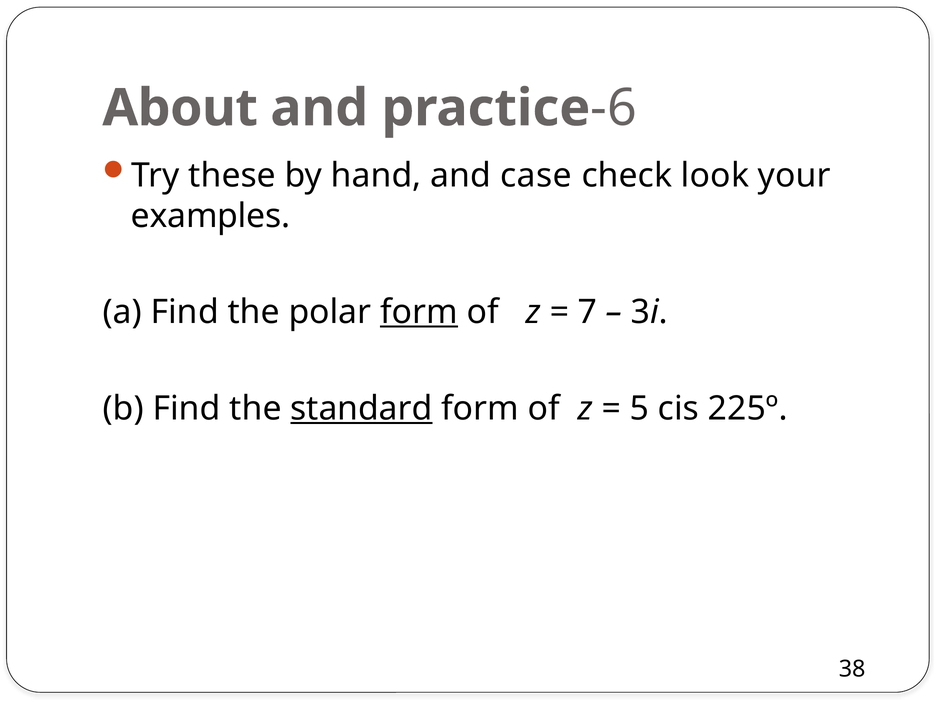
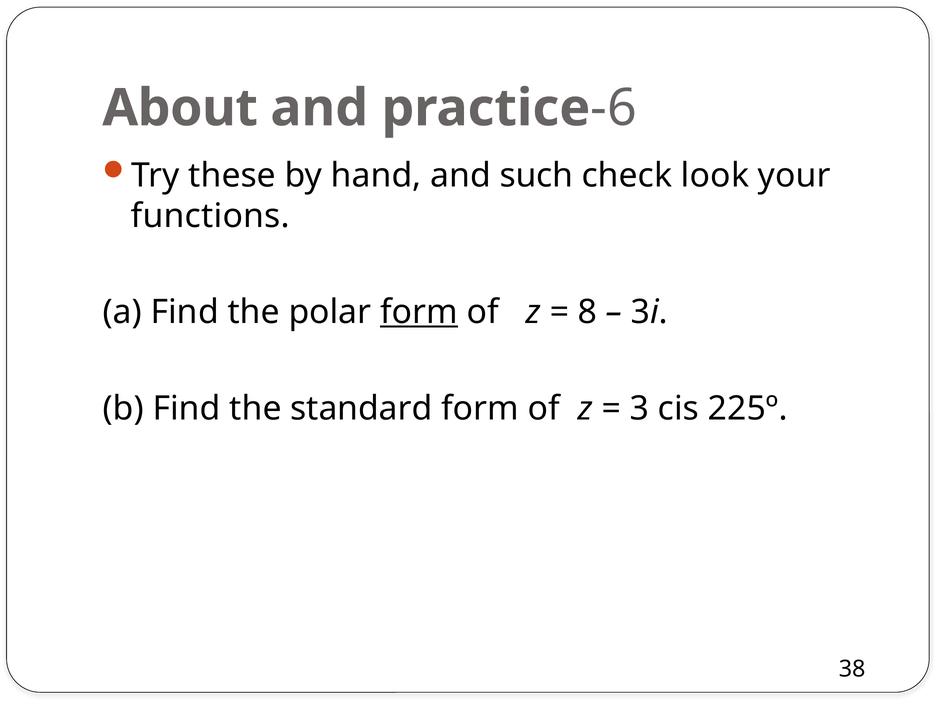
case: case -> such
examples: examples -> functions
7: 7 -> 8
standard underline: present -> none
5: 5 -> 3
